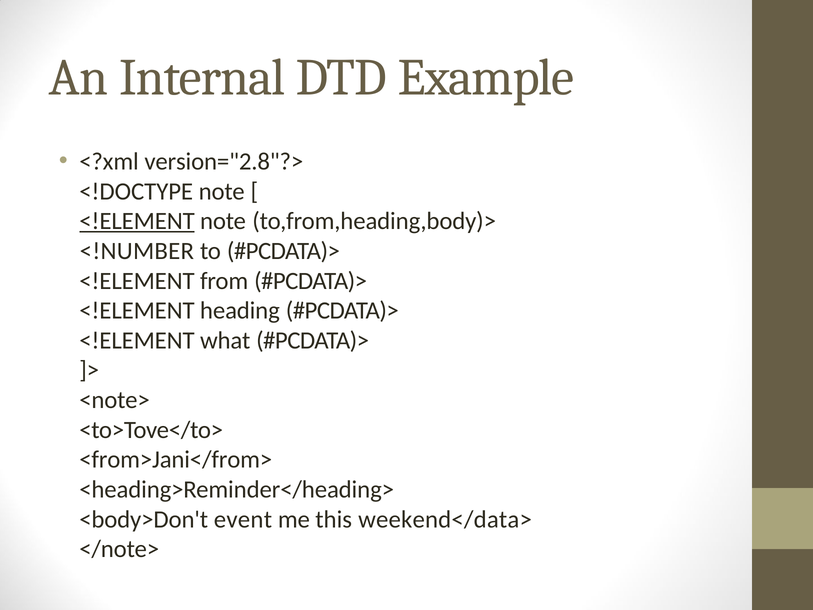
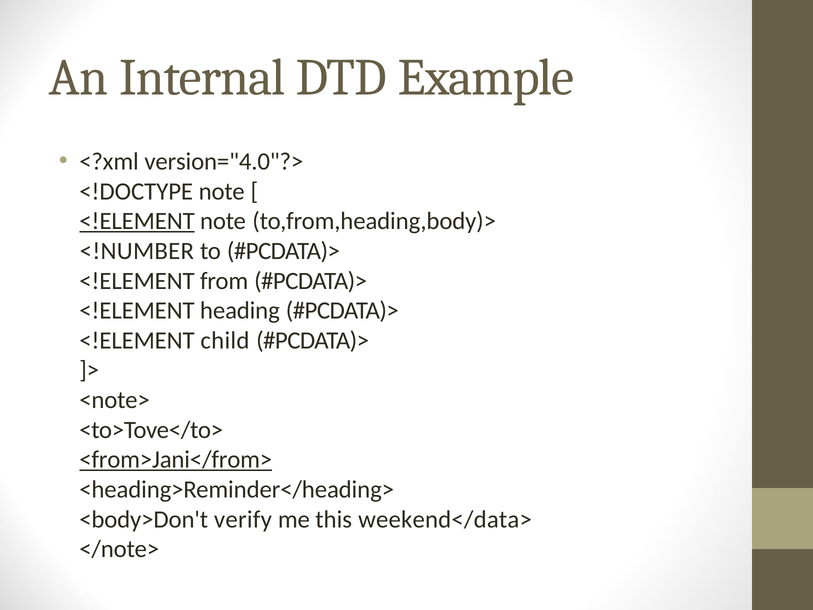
version="2.8"?>: version="2.8"?> -> version="4.0"?>
what: what -> child
<from>Jani</from> underline: none -> present
event: event -> verify
